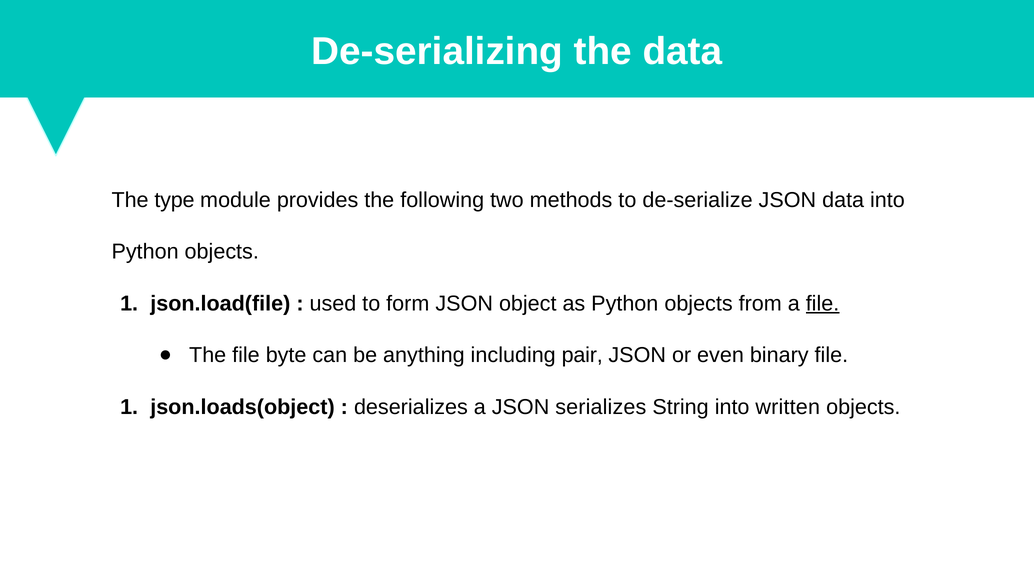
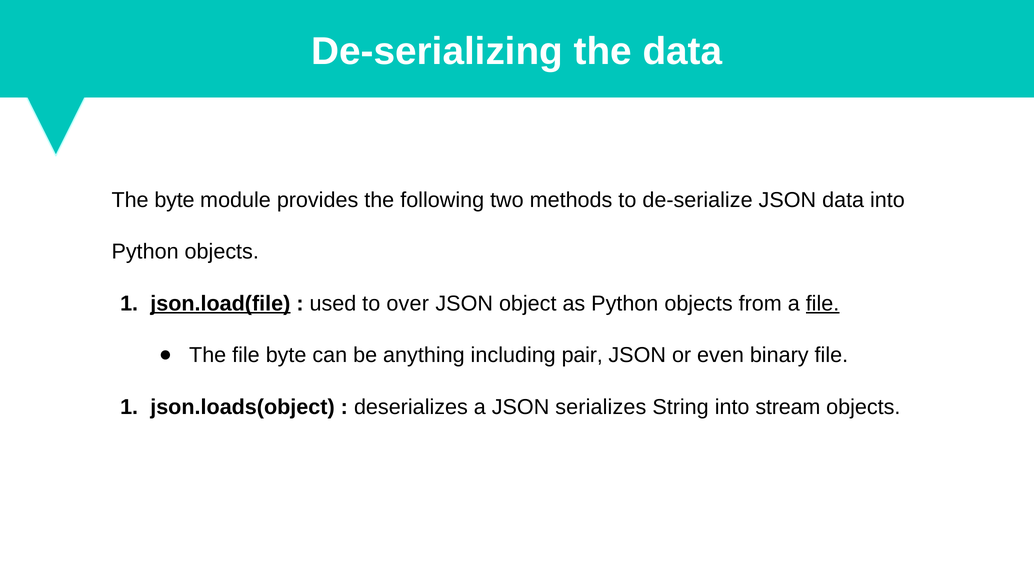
The type: type -> byte
json.load(file underline: none -> present
form: form -> over
written: written -> stream
